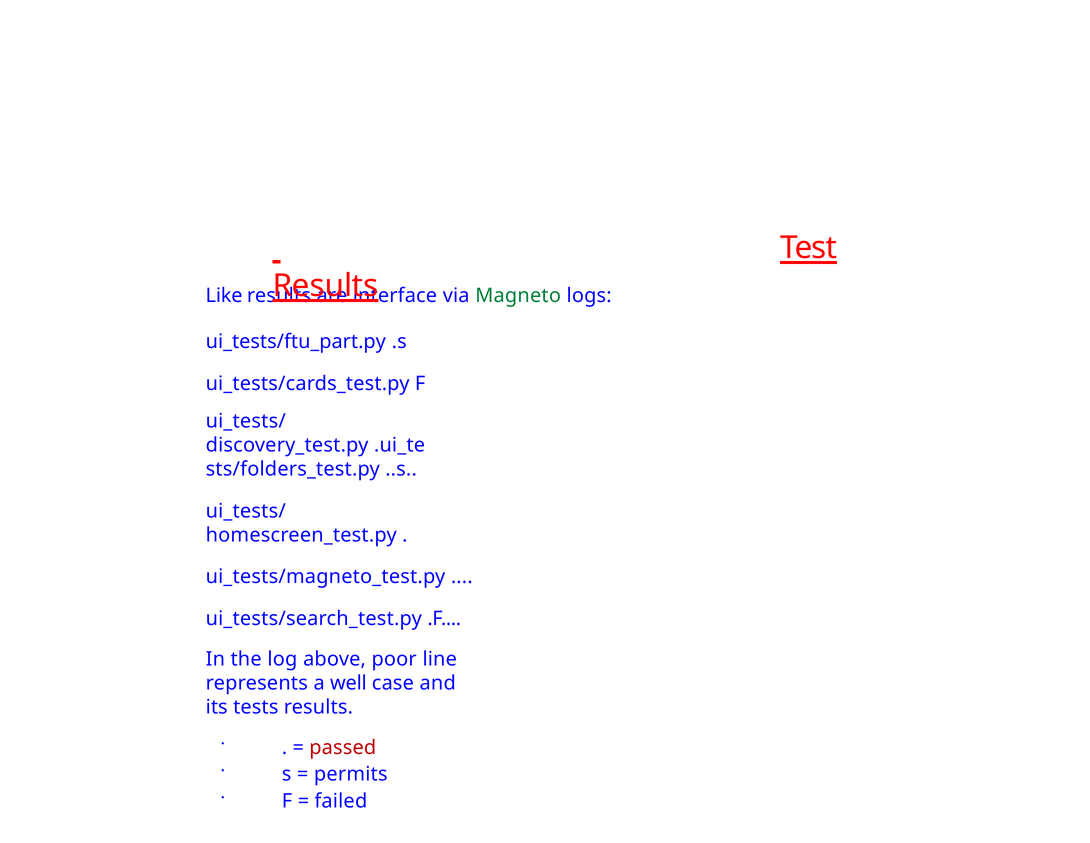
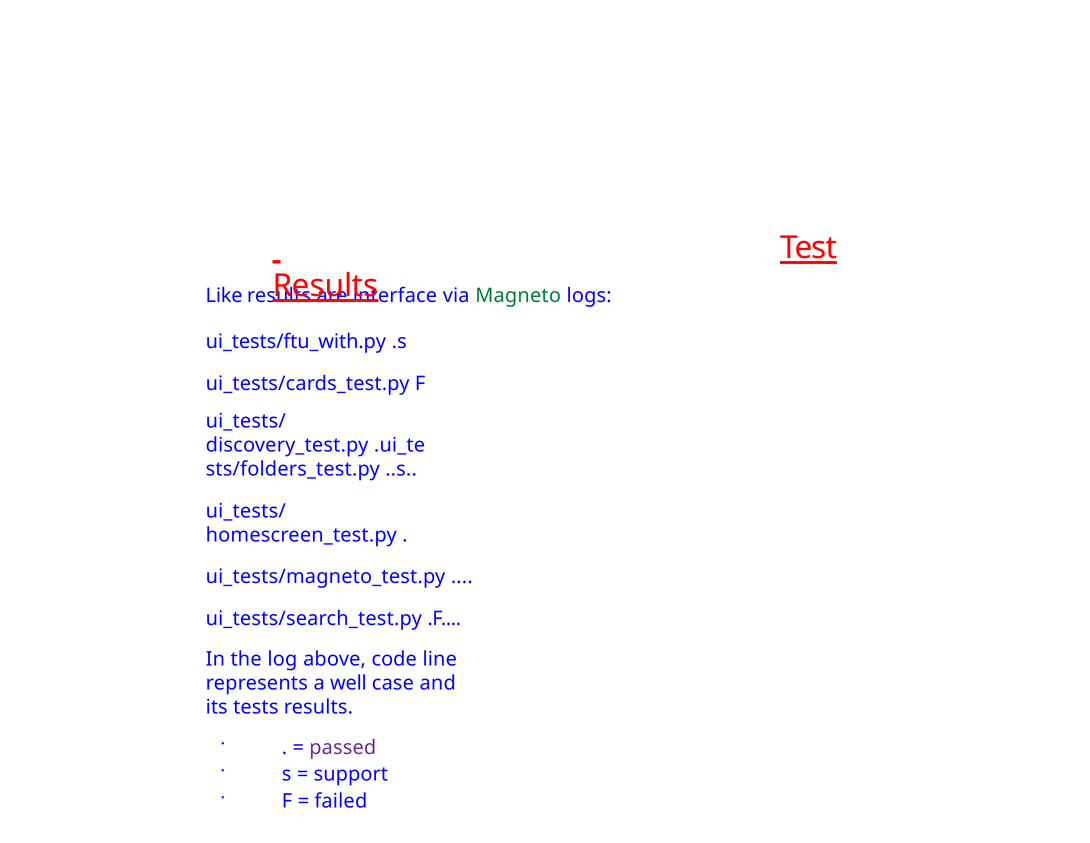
ui_tests/ftu_part.py: ui_tests/ftu_part.py -> ui_tests/ftu_with.py
poor: poor -> code
passed colour: red -> purple
permits: permits -> support
